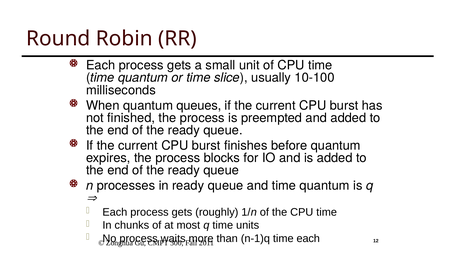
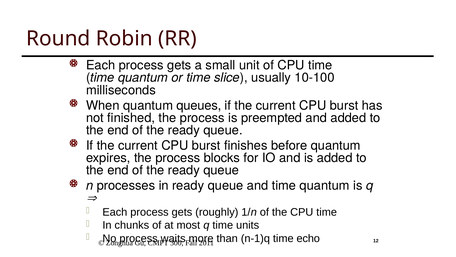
time each: each -> echo
